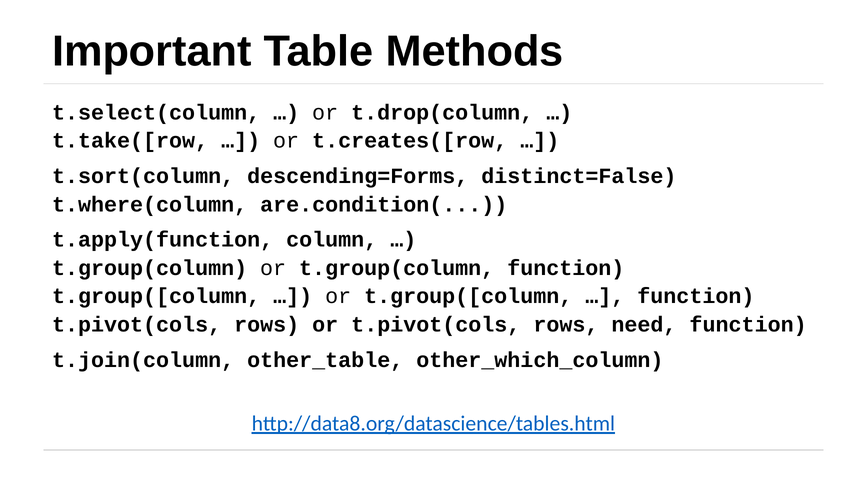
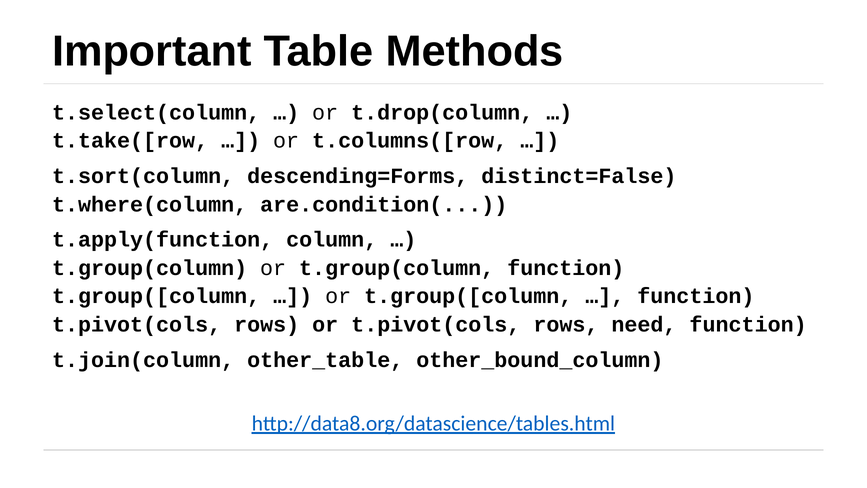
t.creates([row: t.creates([row -> t.columns([row
other_which_column: other_which_column -> other_bound_column
